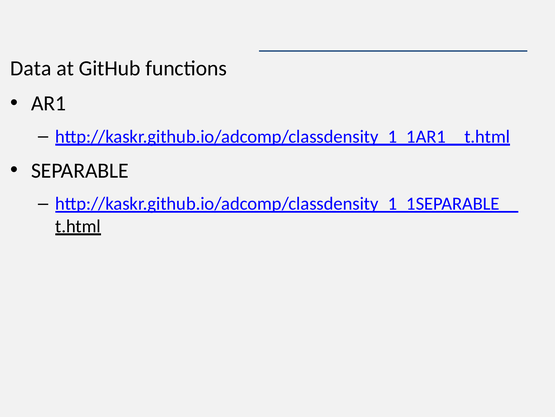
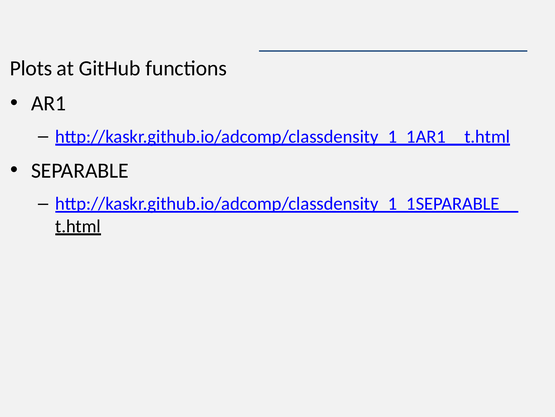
Data: Data -> Plots
